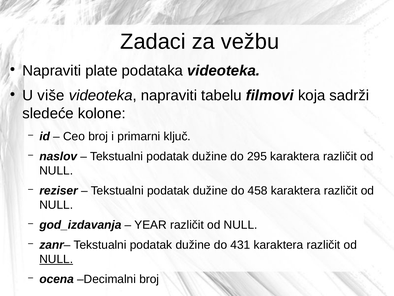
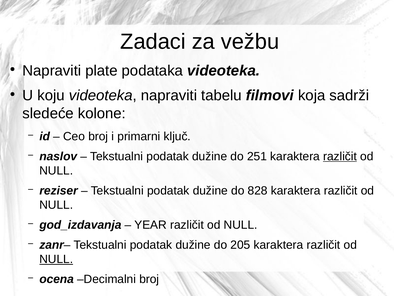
više: više -> koju
295: 295 -> 251
različit at (340, 156) underline: none -> present
458: 458 -> 828
431: 431 -> 205
